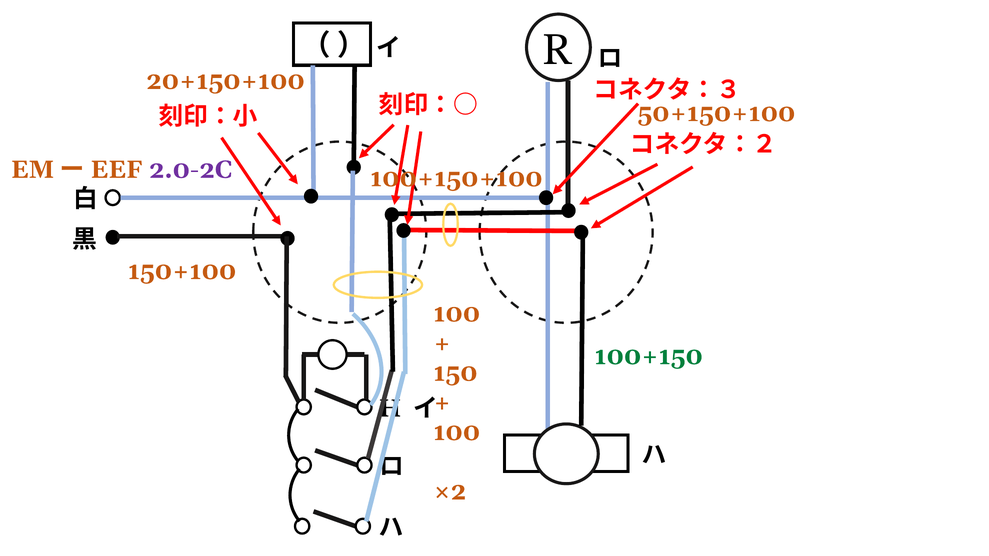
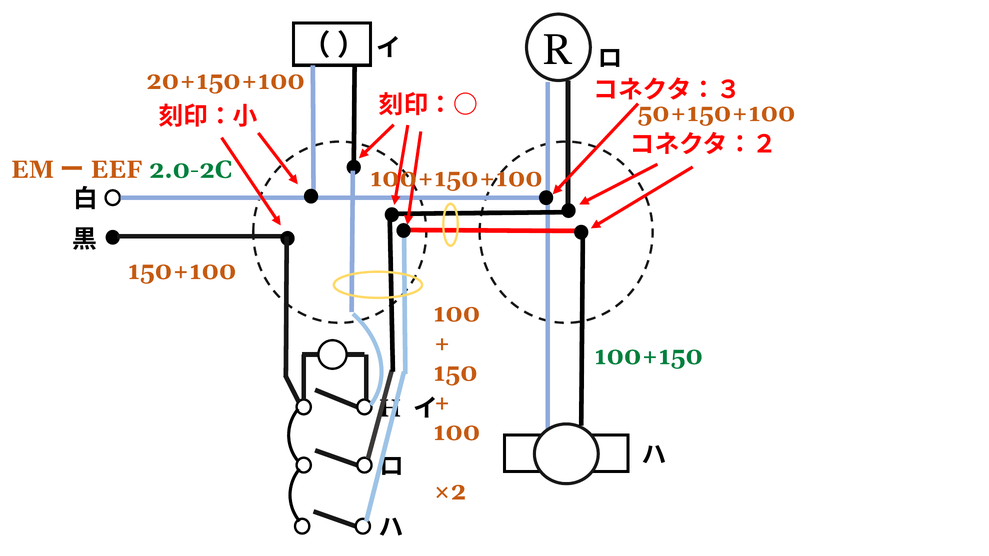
2.0-2C colour: purple -> green
